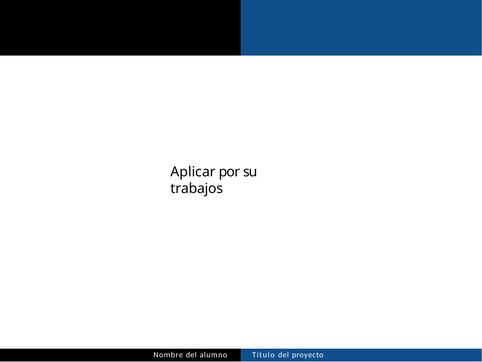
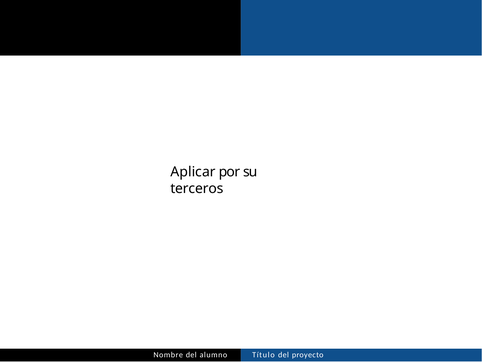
trabajos: trabajos -> terceros
